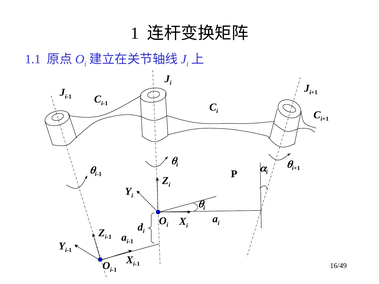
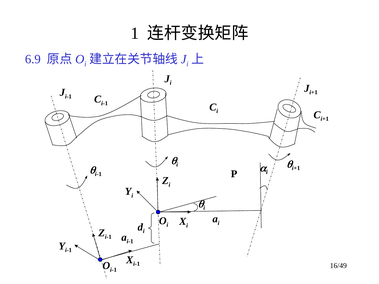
1.1: 1.1 -> 6.9
